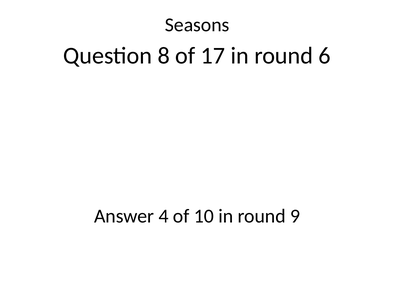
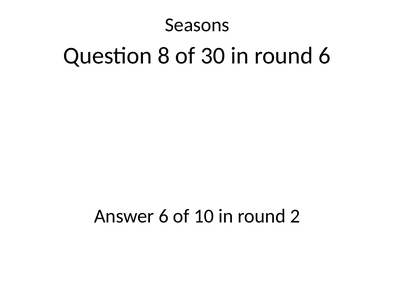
17: 17 -> 30
Answer 4: 4 -> 6
9: 9 -> 2
